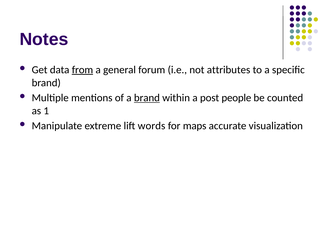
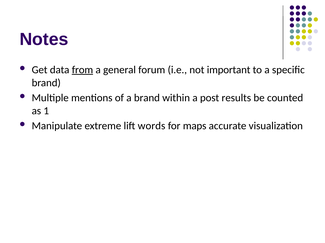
attributes: attributes -> important
brand at (147, 98) underline: present -> none
people: people -> results
